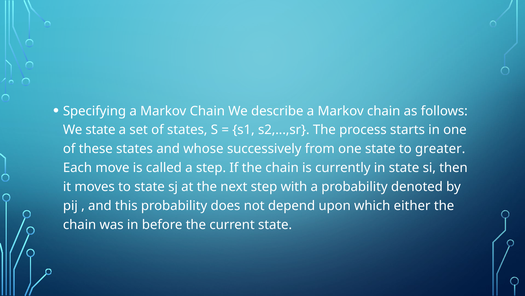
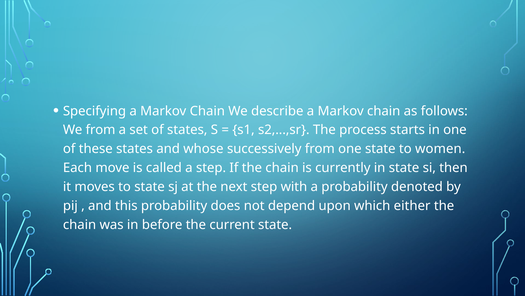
We state: state -> from
greater: greater -> women
